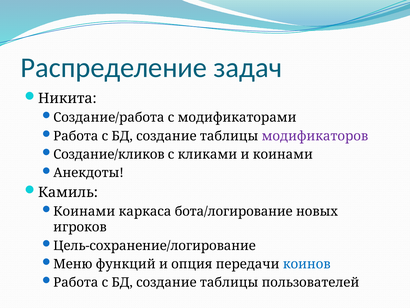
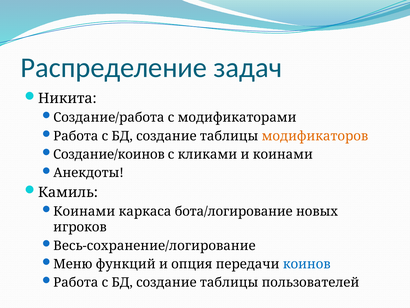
модификаторов colour: purple -> orange
Создание/кликов: Создание/кликов -> Создание/коинов
Цель-сохранение/логирование: Цель-сохранение/логирование -> Весь-сохранение/логирование
